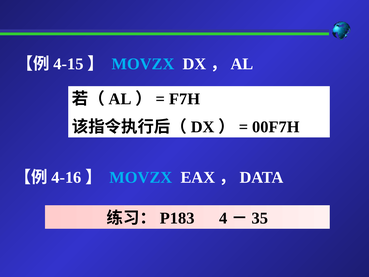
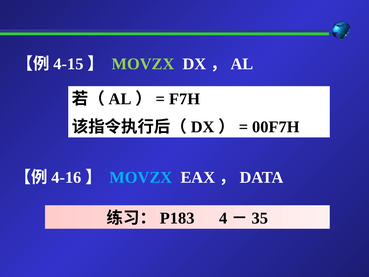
MOVZX at (143, 64) colour: light blue -> light green
